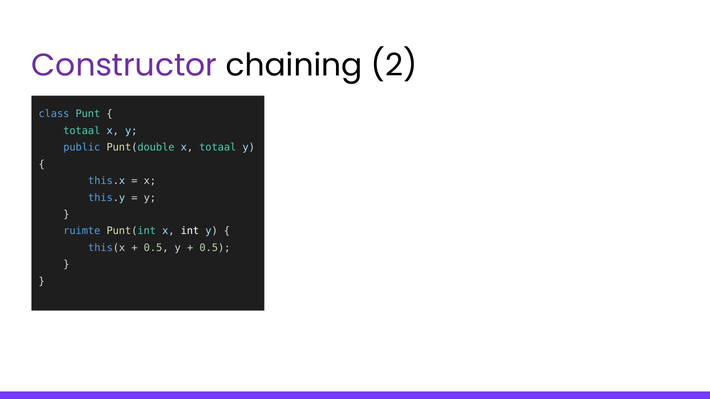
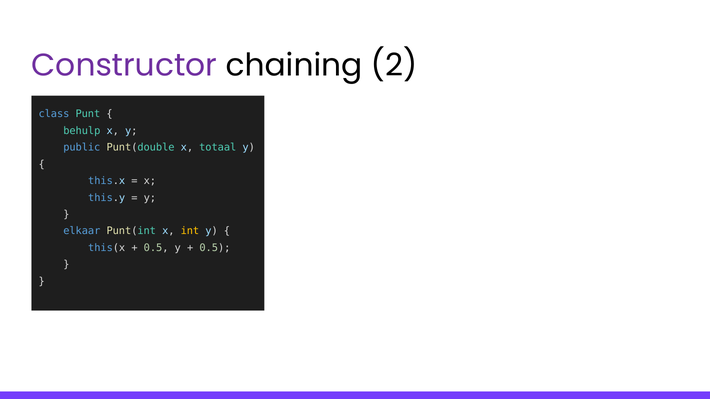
totaal at (82, 131): totaal -> behulp
ruimte: ruimte -> elkaar
int colour: white -> yellow
